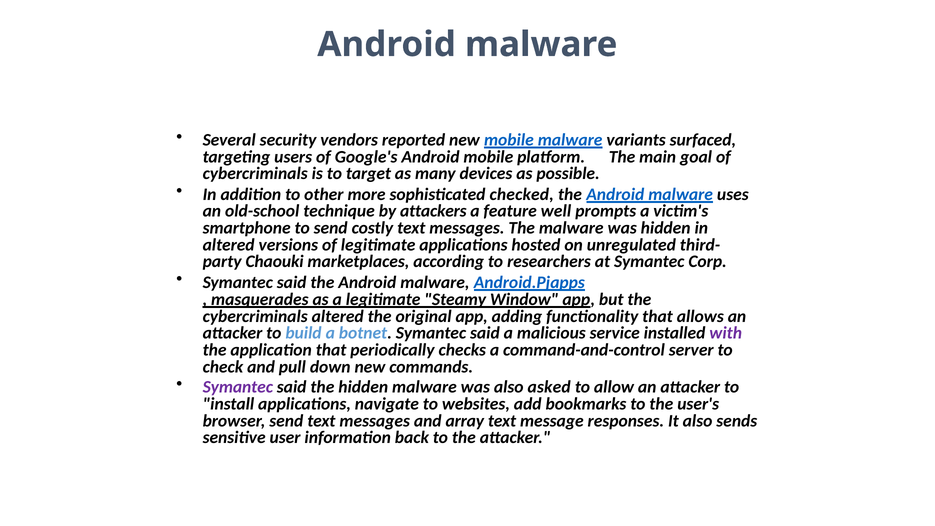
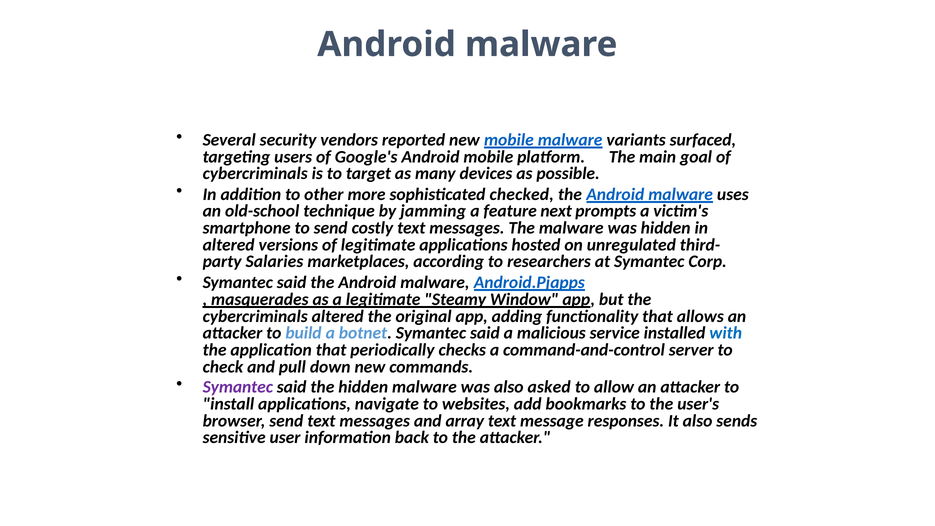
attackers: attackers -> jamming
well: well -> next
Chaouki: Chaouki -> Salaries
with colour: purple -> blue
